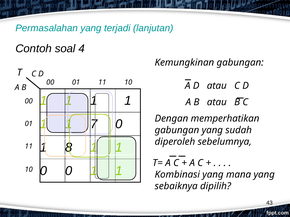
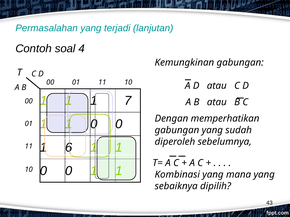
1 at (128, 101): 1 -> 7
7 at (94, 124): 7 -> 0
8: 8 -> 6
